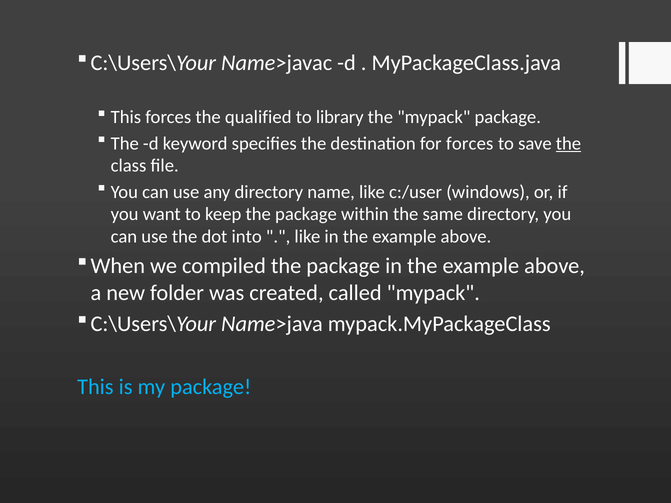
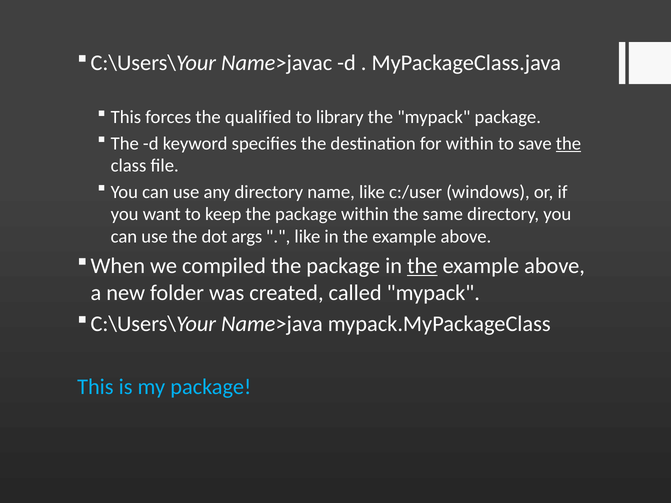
for forces: forces -> within
into: into -> args
the at (422, 266) underline: none -> present
